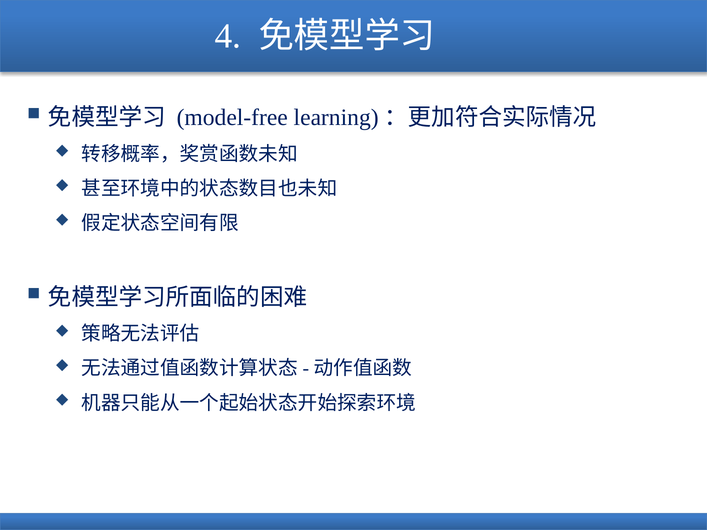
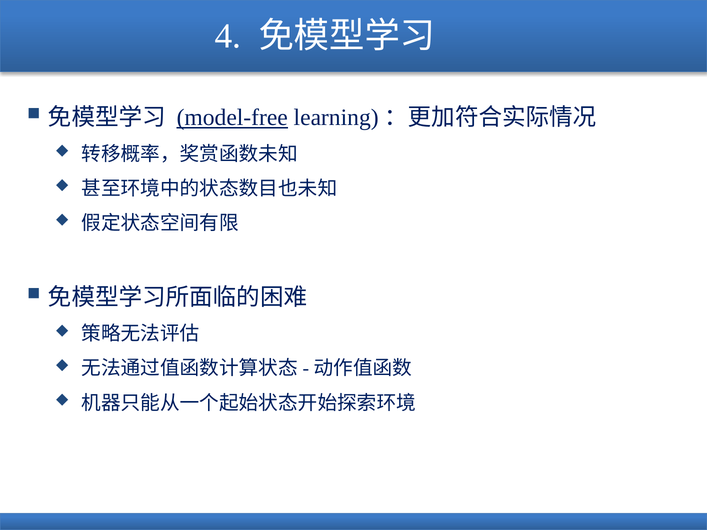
model-free underline: none -> present
